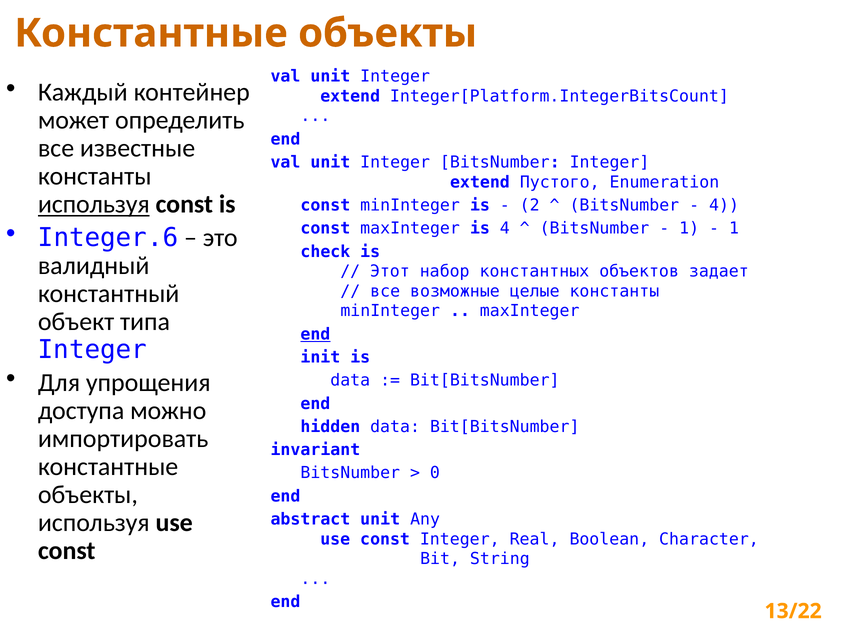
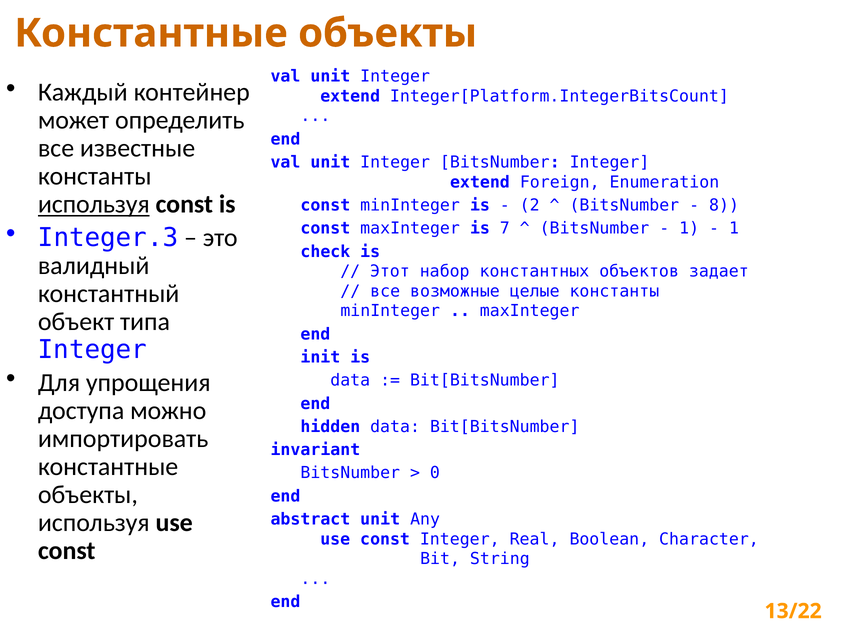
Пустого: Пустого -> Foreign
4 at (724, 205): 4 -> 8
Integer.6: Integer.6 -> Integer.3
is 4: 4 -> 7
end at (315, 334) underline: present -> none
